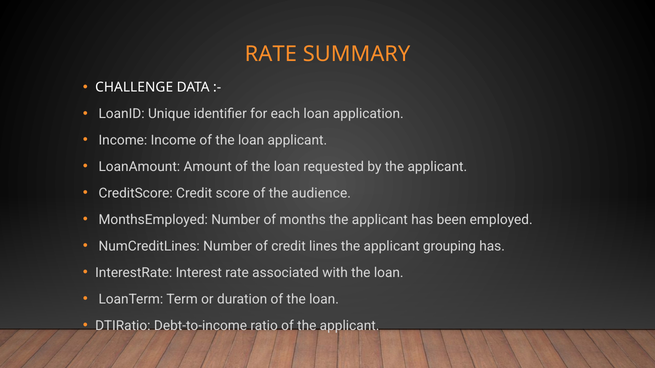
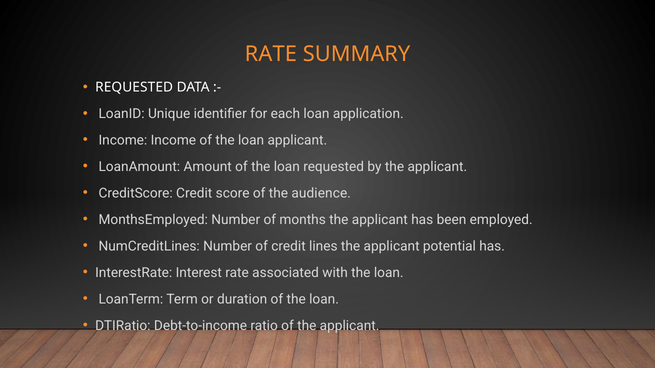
CHALLENGE at (134, 87): CHALLENGE -> REQUESTED
grouping: grouping -> potential
